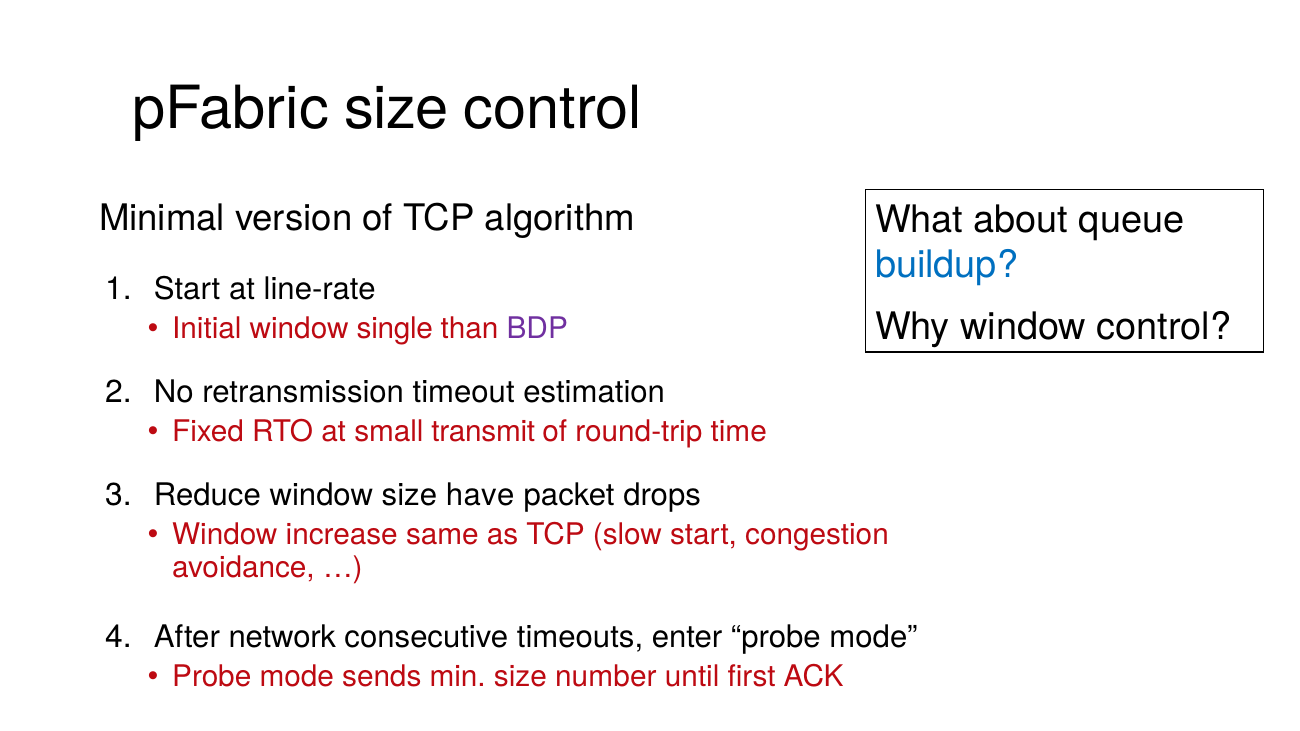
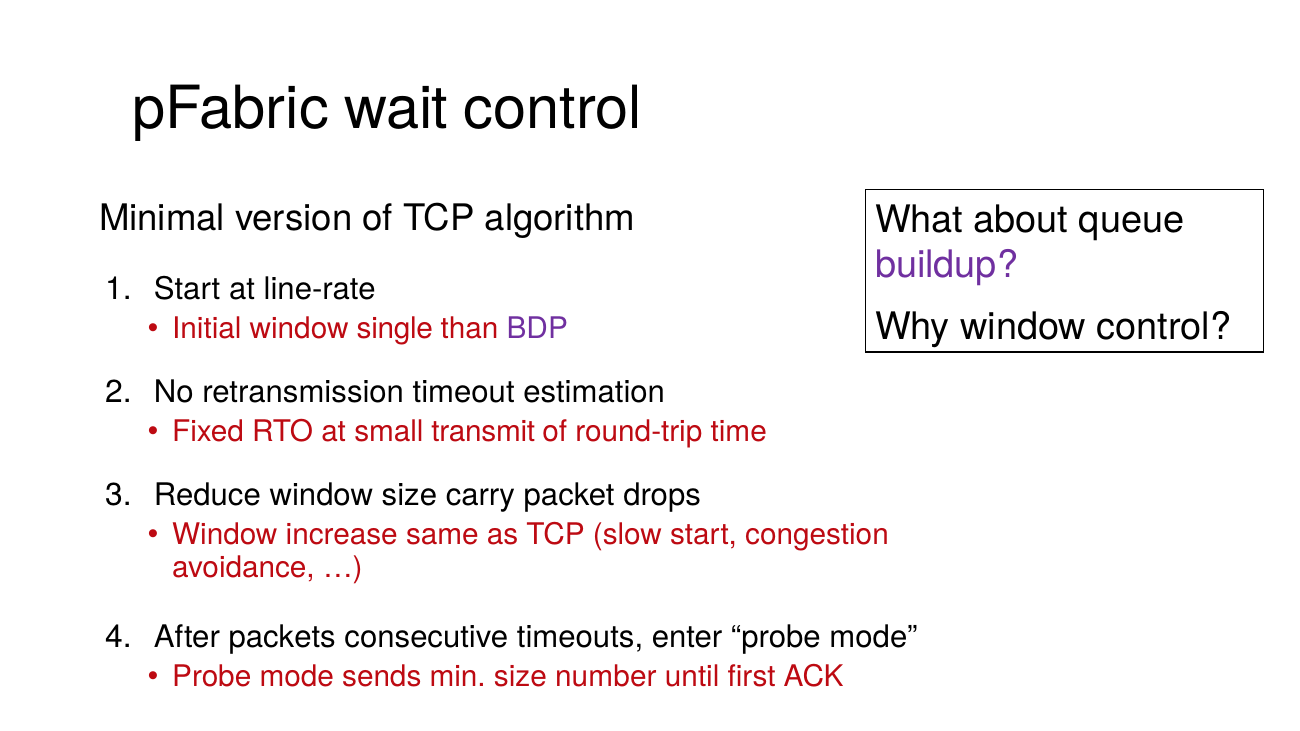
pFabric size: size -> wait
buildup colour: blue -> purple
have: have -> carry
network: network -> packets
